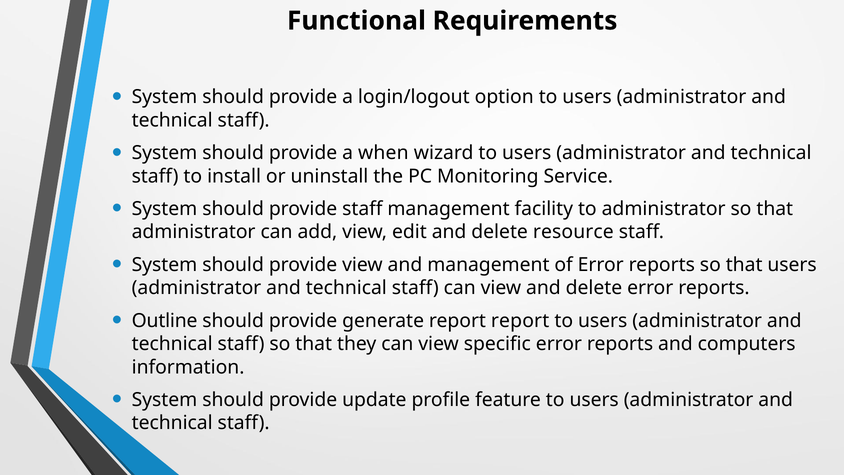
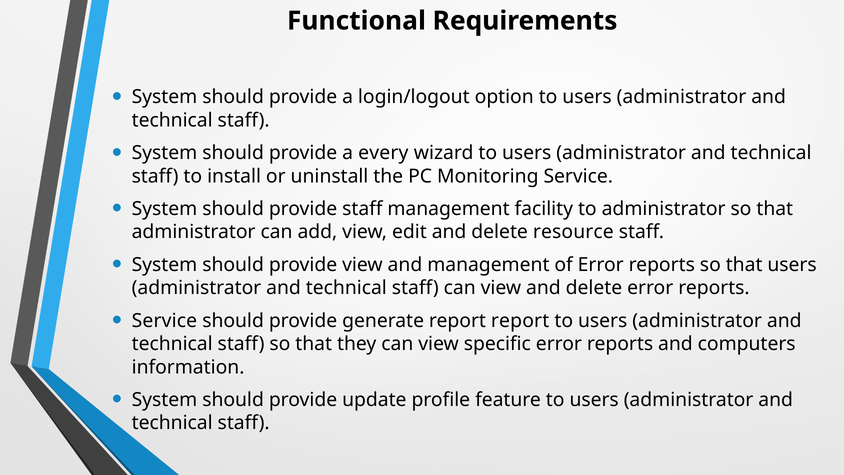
when: when -> every
Outline at (165, 321): Outline -> Service
